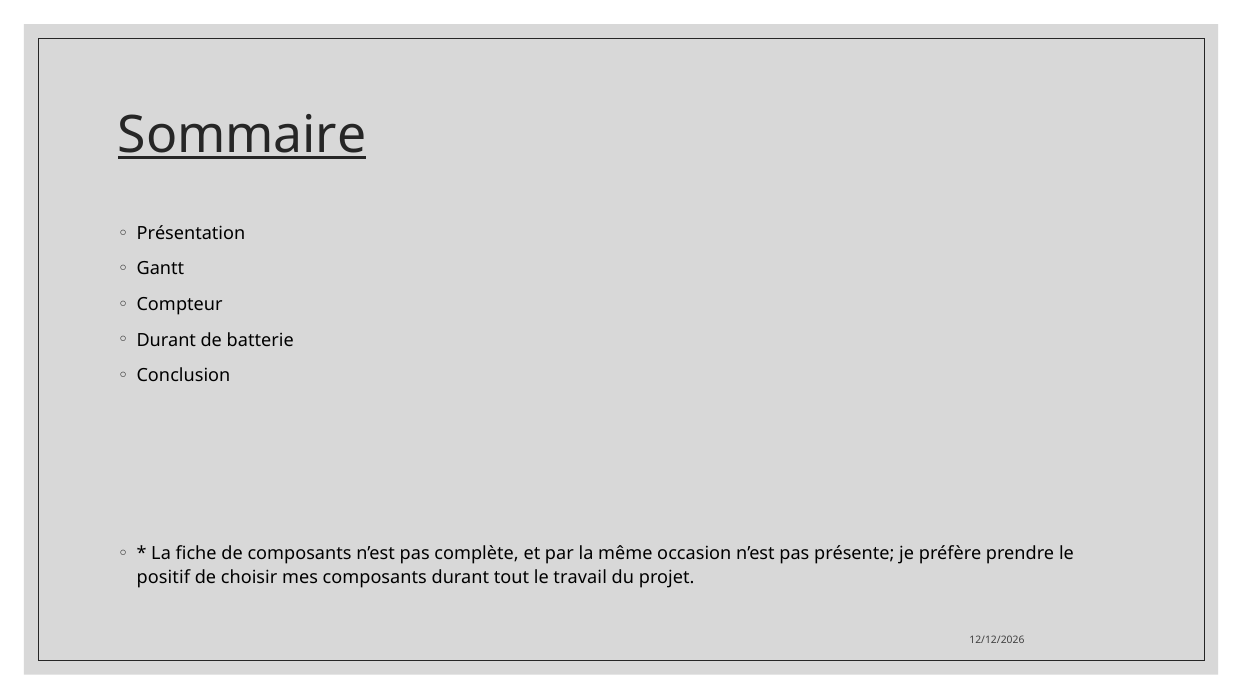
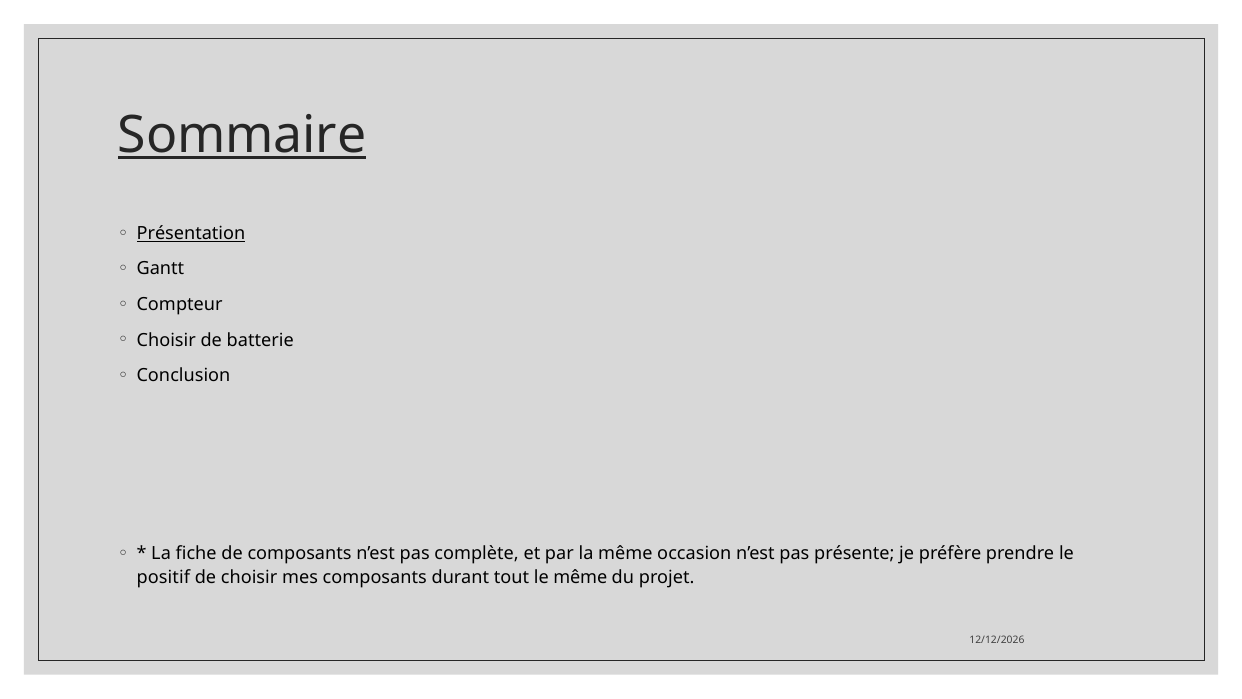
Présentation underline: none -> present
Durant at (166, 340): Durant -> Choisir
le travail: travail -> même
